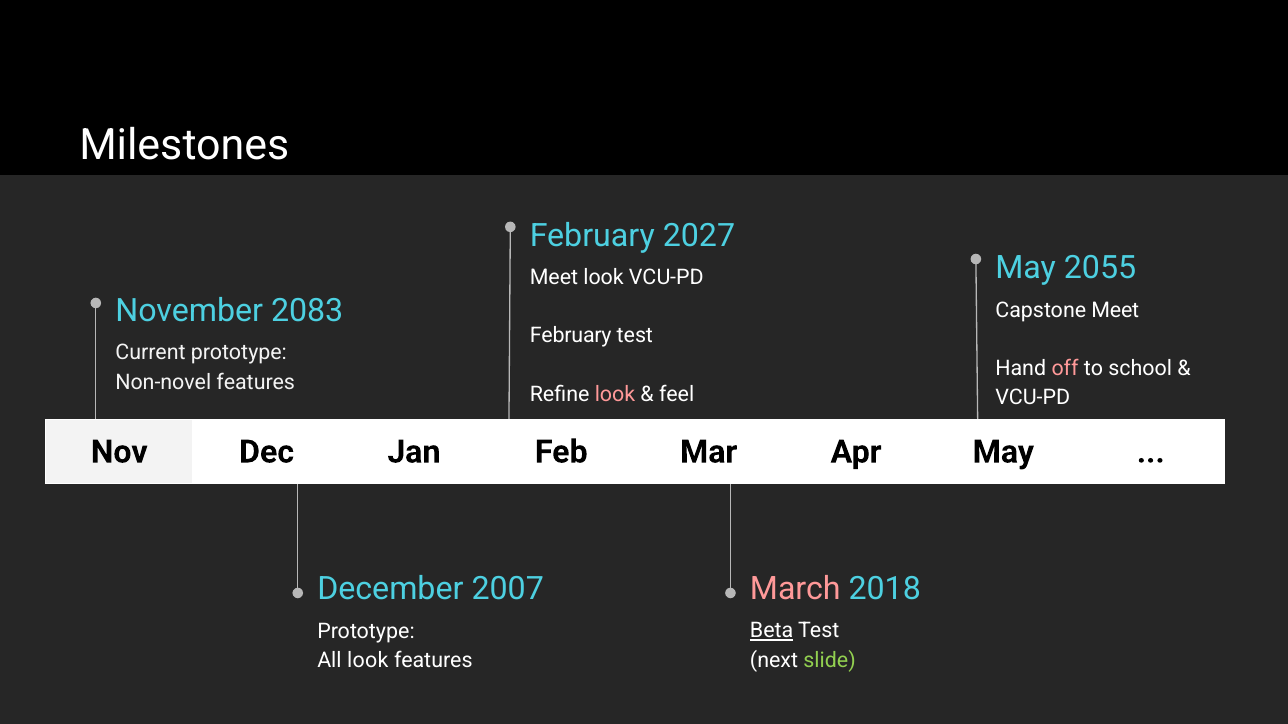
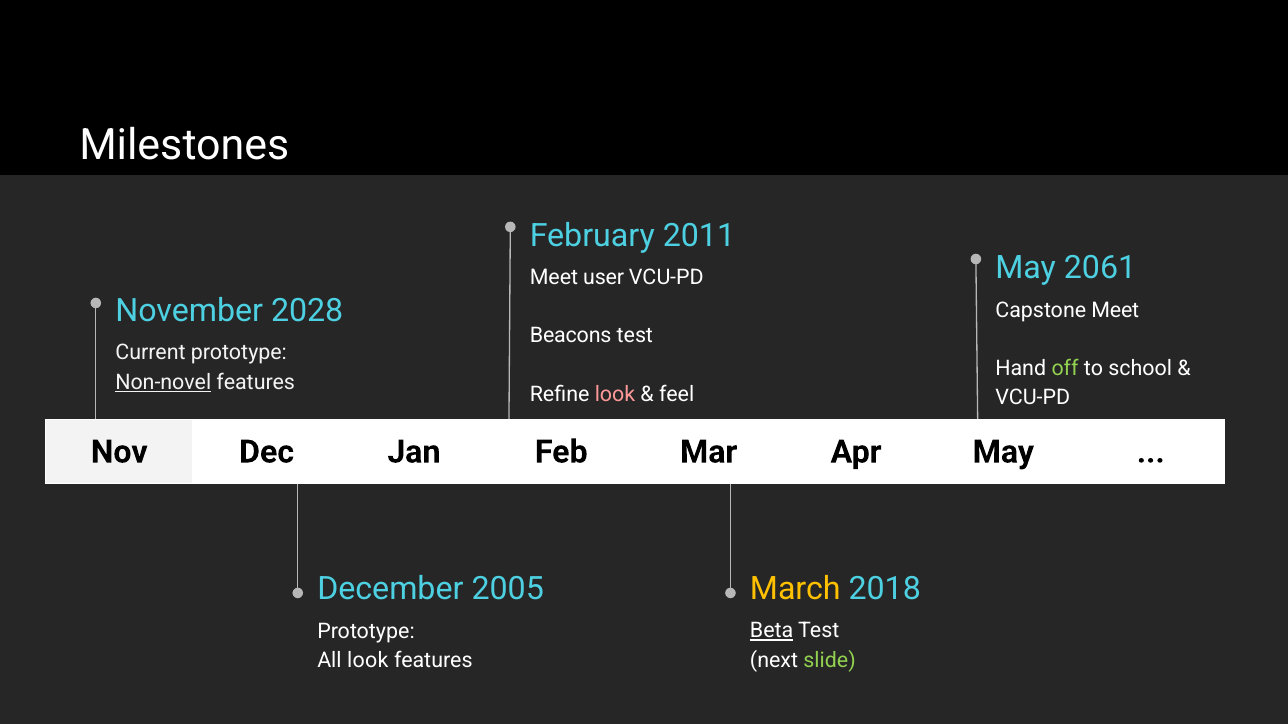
2027: 2027 -> 2011
2055: 2055 -> 2061
Meet look: look -> user
2083: 2083 -> 2028
February at (571, 336): February -> Beacons
off colour: pink -> light green
Non-novel underline: none -> present
March colour: pink -> yellow
2007: 2007 -> 2005
